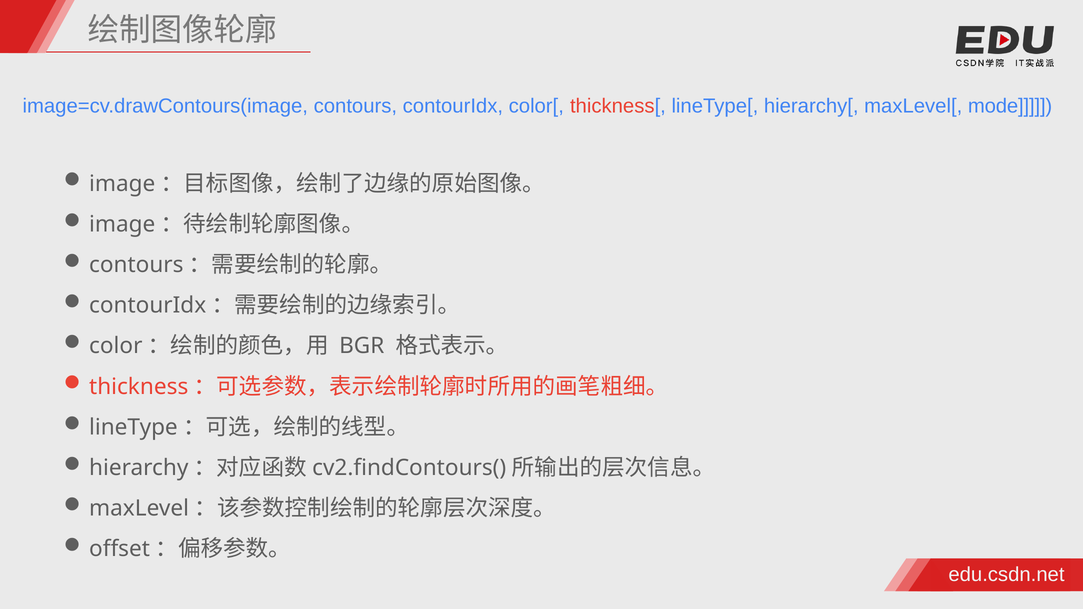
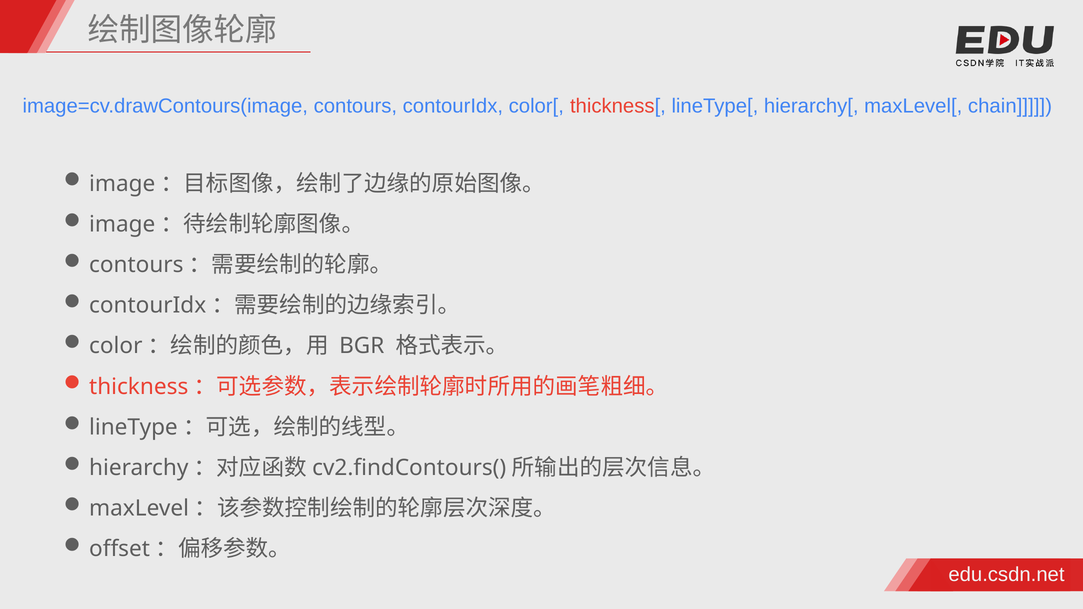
mode: mode -> chain
